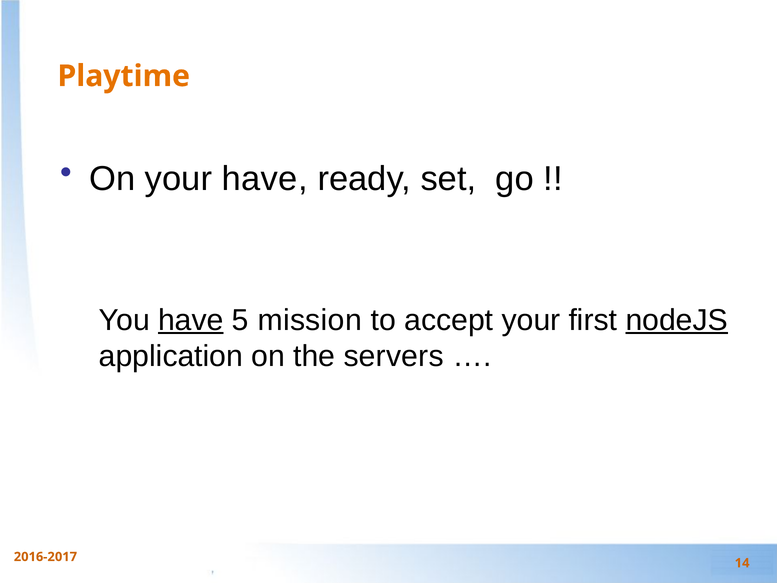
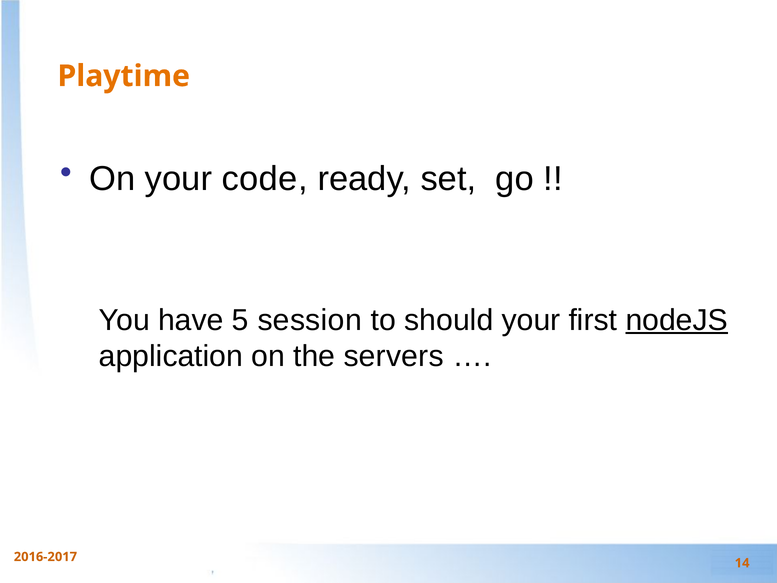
your have: have -> code
have at (191, 320) underline: present -> none
mission: mission -> session
accept: accept -> should
